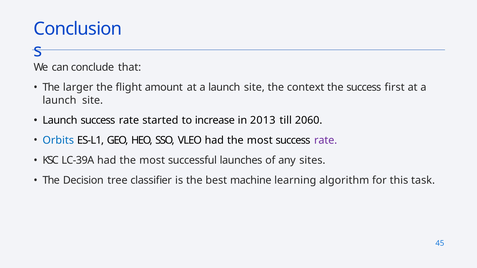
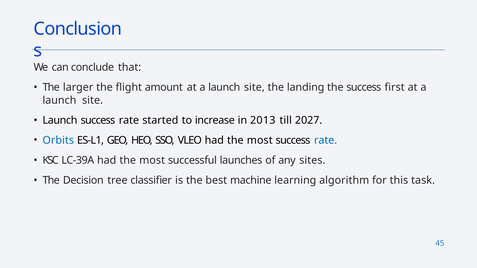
context: context -> landing
2060: 2060 -> 2027
rate at (326, 140) colour: purple -> blue
